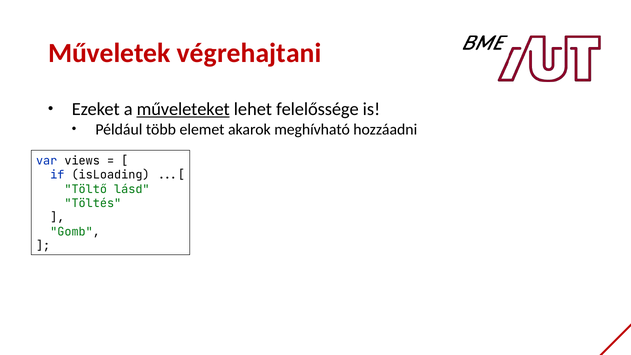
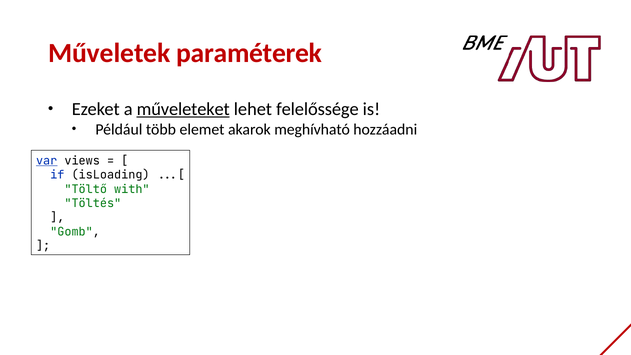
végrehajtani: végrehajtani -> paraméterek
var underline: none -> present
lásd: lásd -> with
